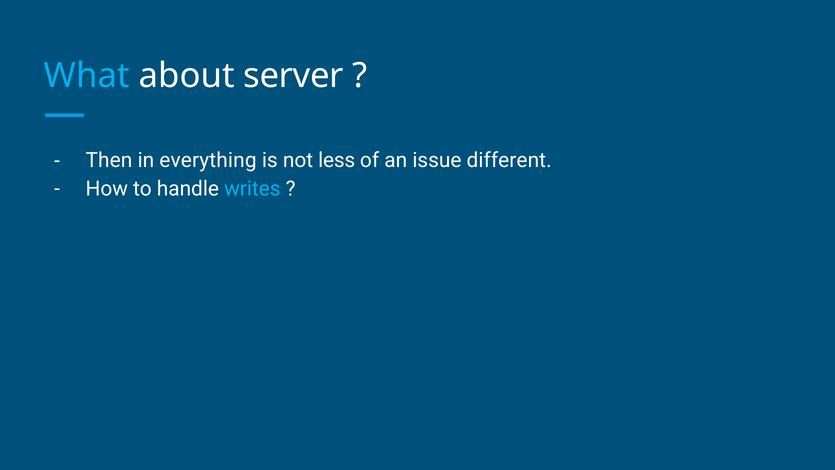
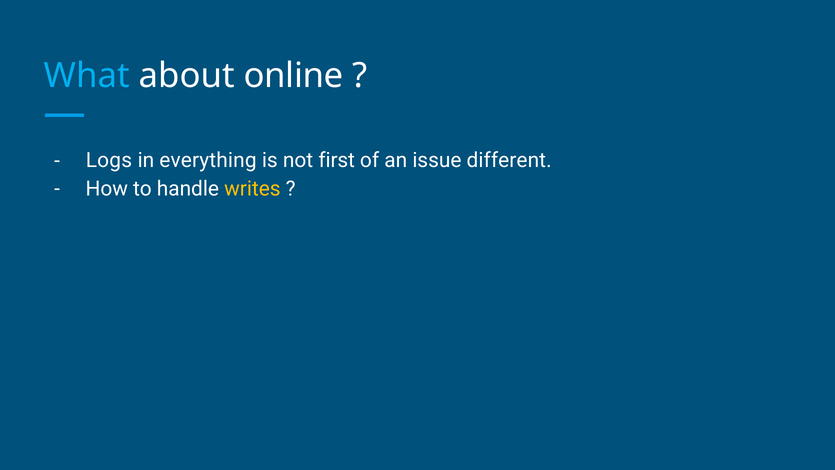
server: server -> online
Then: Then -> Logs
less: less -> first
writes colour: light blue -> yellow
